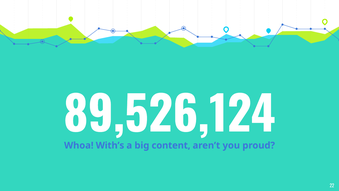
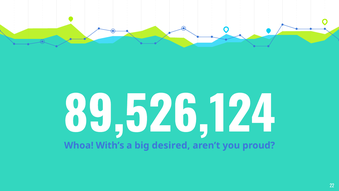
content: content -> desired
